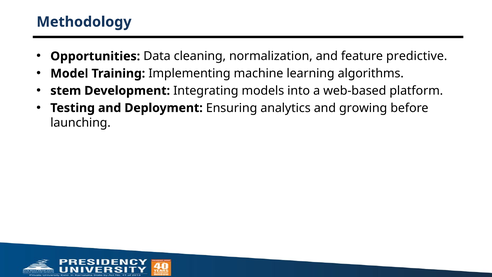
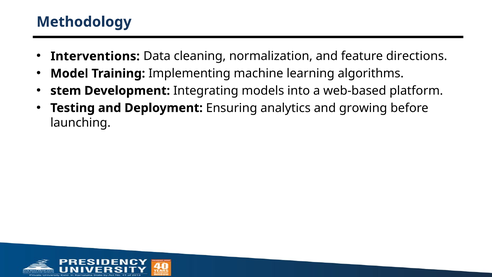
Opportunities: Opportunities -> Interventions
predictive: predictive -> directions
